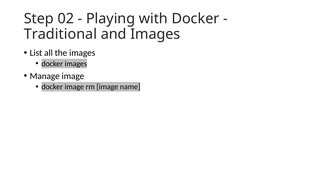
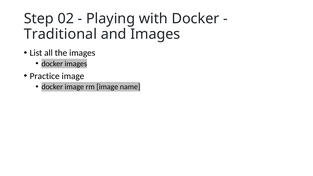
Manage: Manage -> Practice
